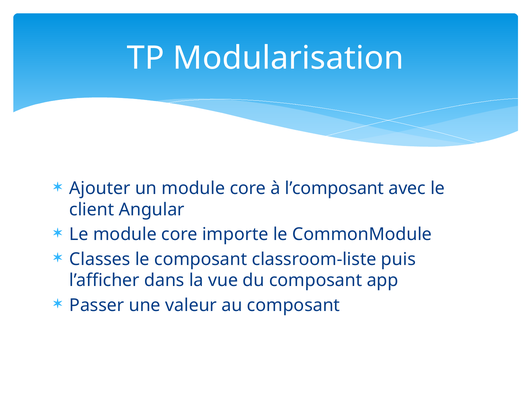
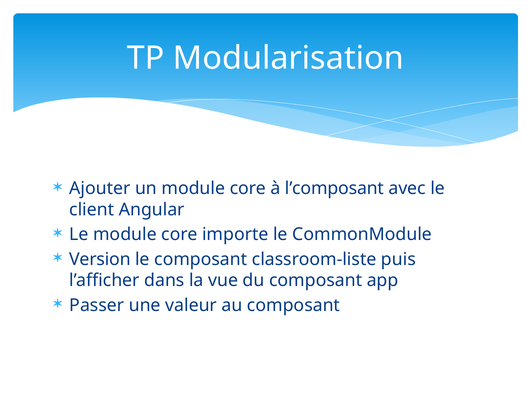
Classes: Classes -> Version
